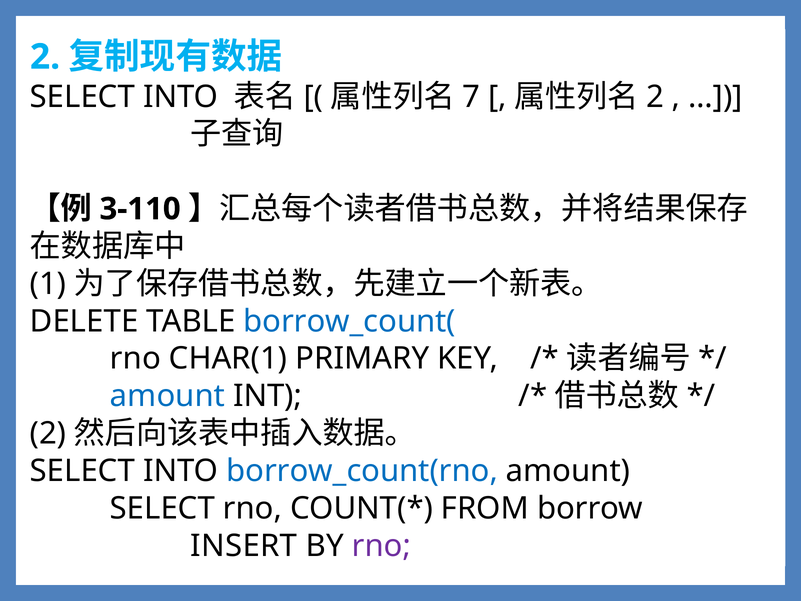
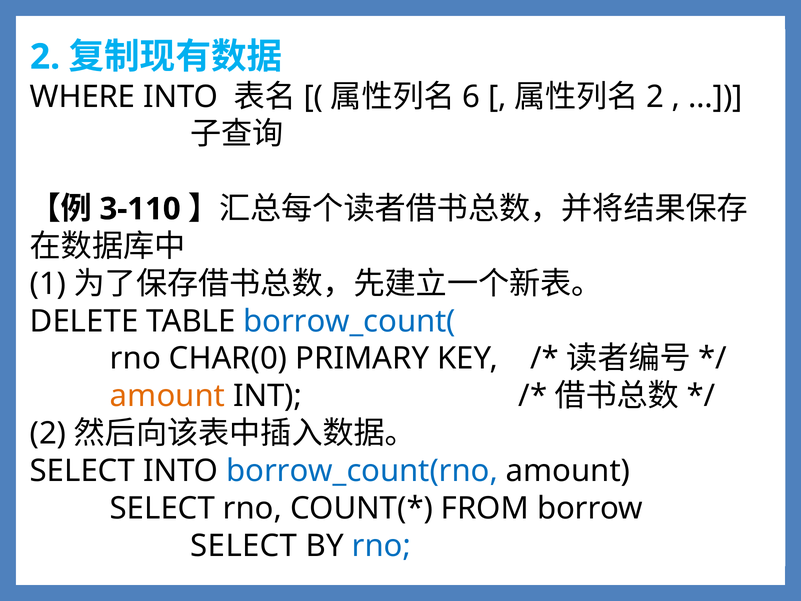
SELECT at (82, 97): SELECT -> WHERE
7: 7 -> 6
CHAR(1: CHAR(1 -> CHAR(0
amount at (167, 396) colour: blue -> orange
INSERT at (244, 545): INSERT -> SELECT
rno at (381, 545) colour: purple -> blue
